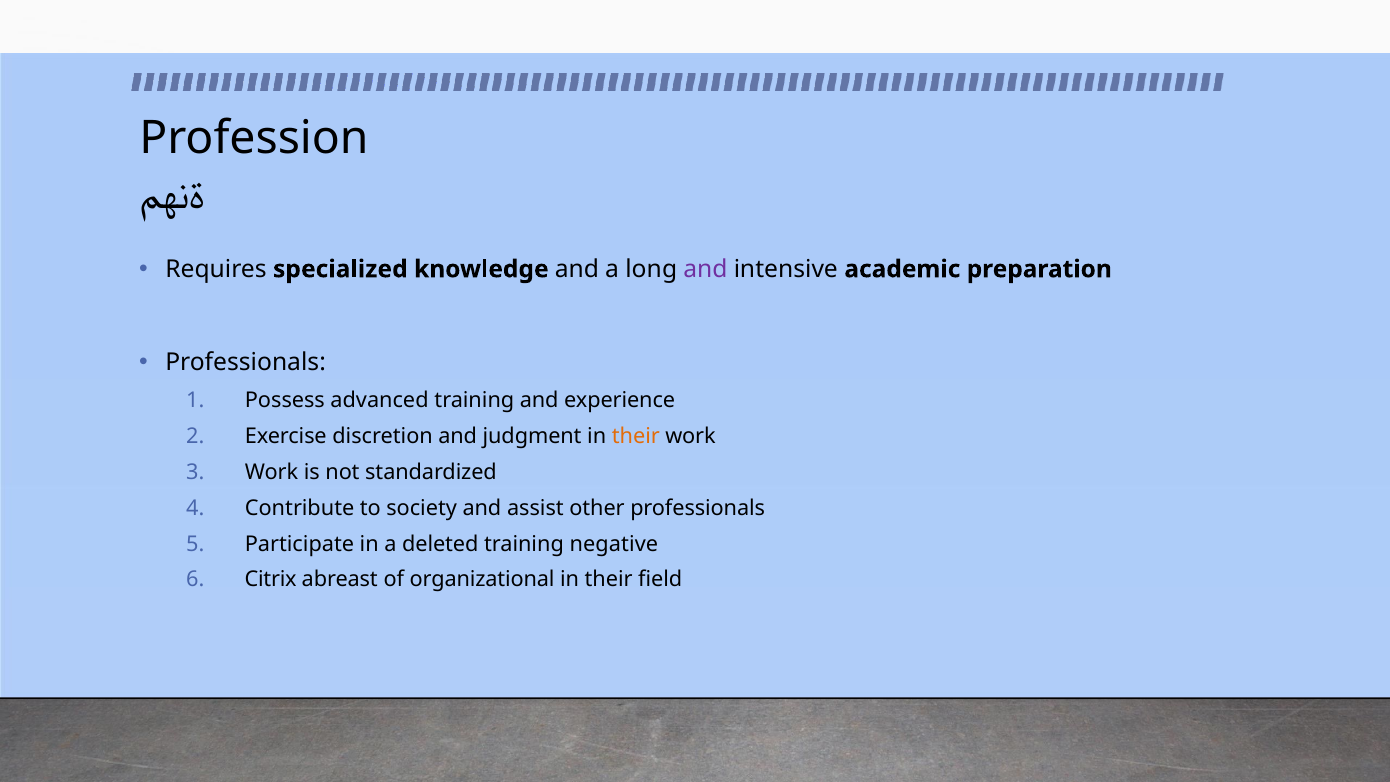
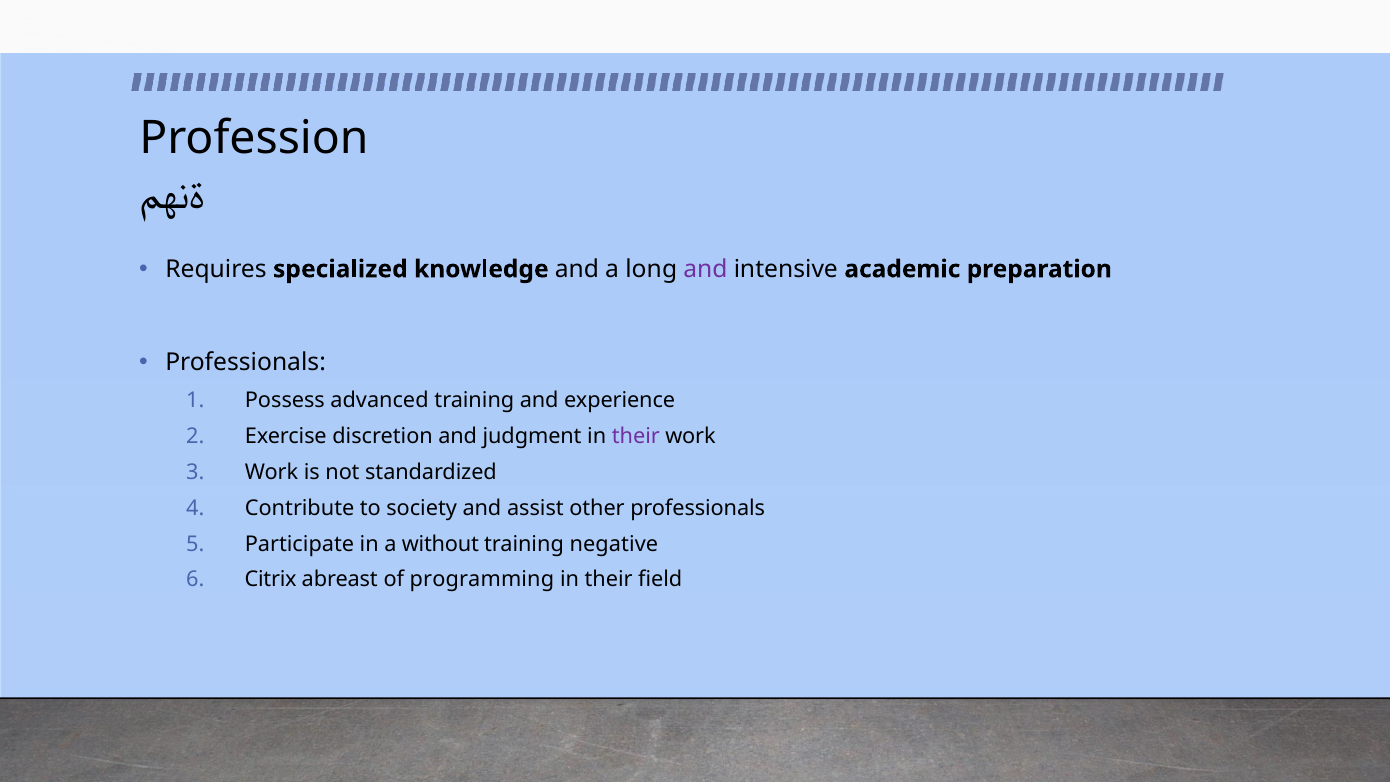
their at (636, 436) colour: orange -> purple
deleted: deleted -> without
organizational: organizational -> programming
